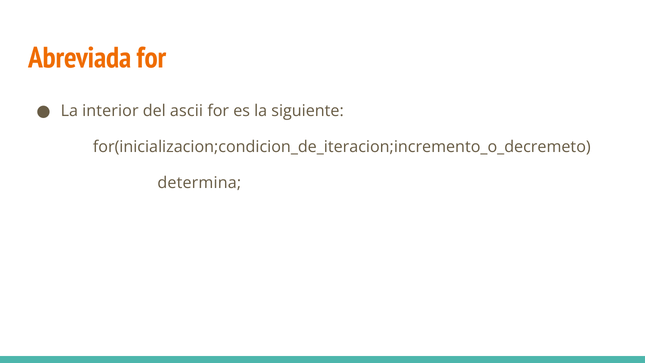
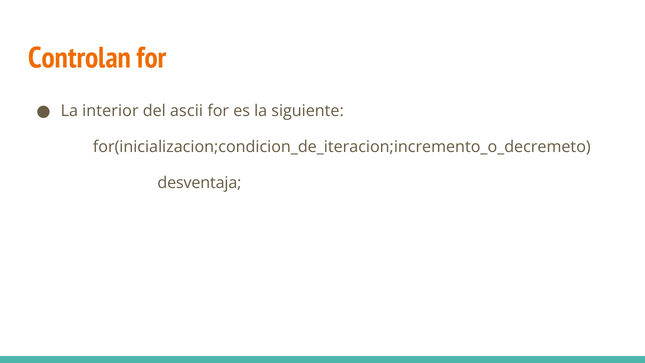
Abreviada: Abreviada -> Controlan
determina: determina -> desventaja
